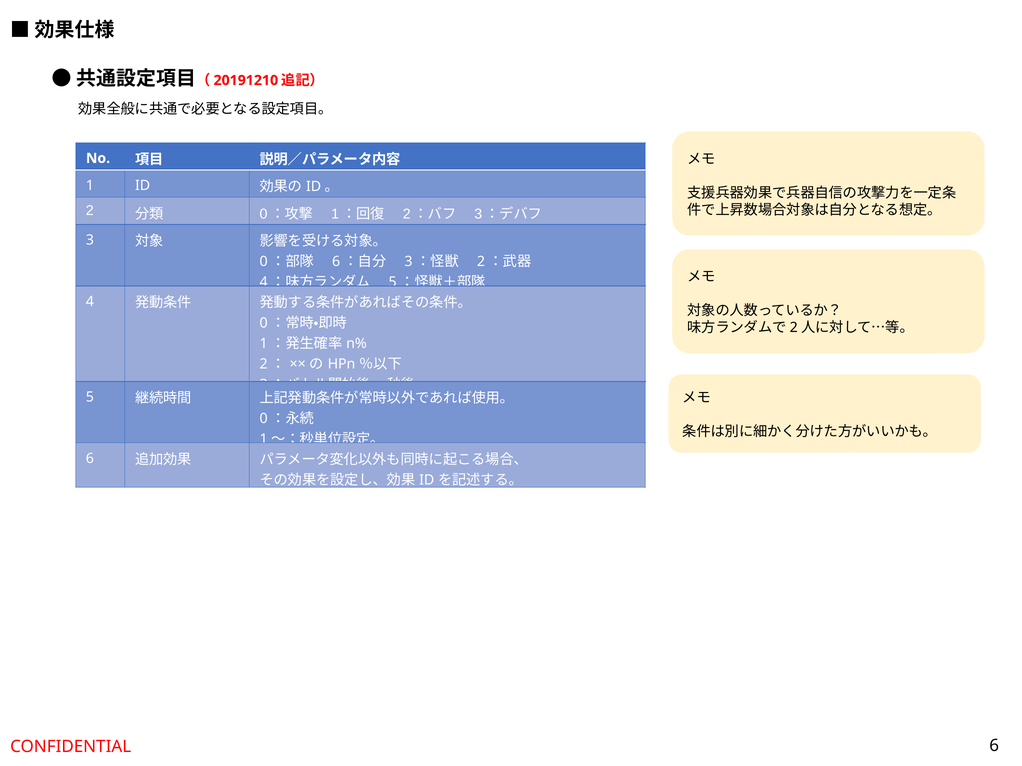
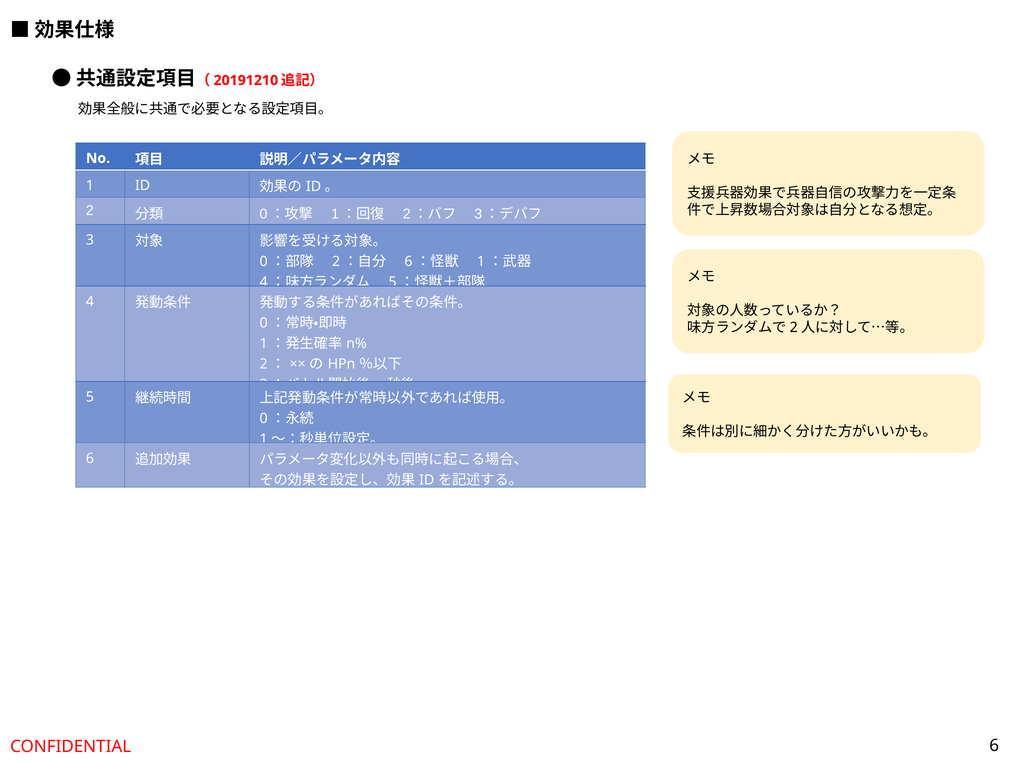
6 at (336, 262): 6 -> 2
3 at (409, 262): 3 -> 6
2 at (481, 262): 2 -> 1
